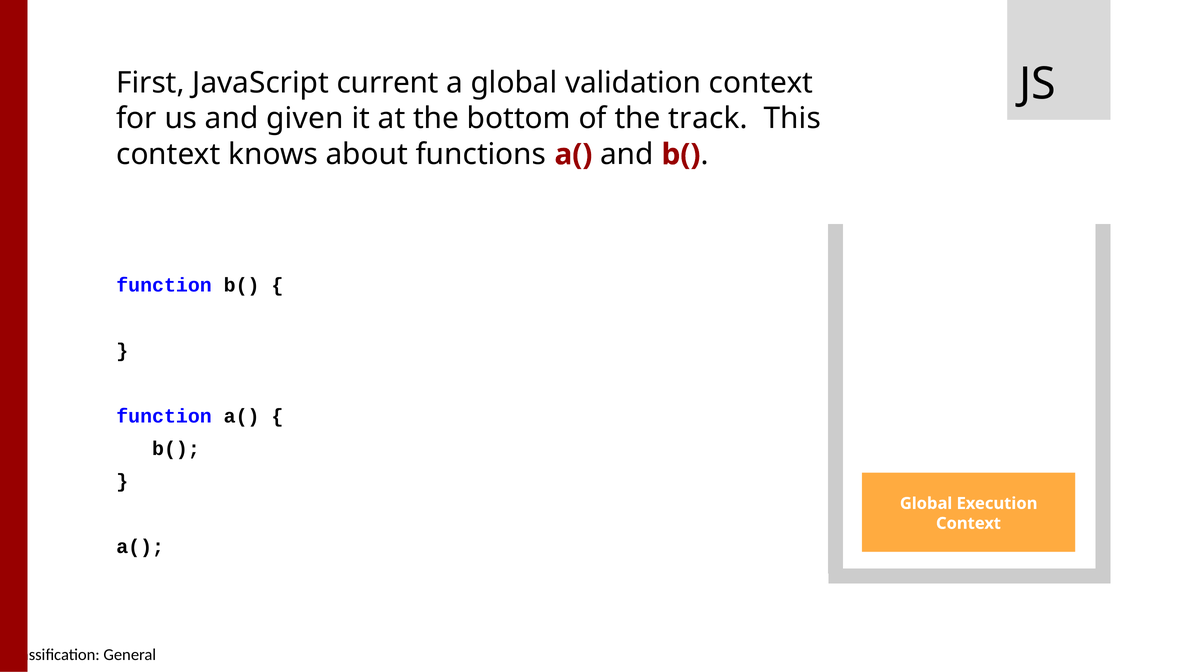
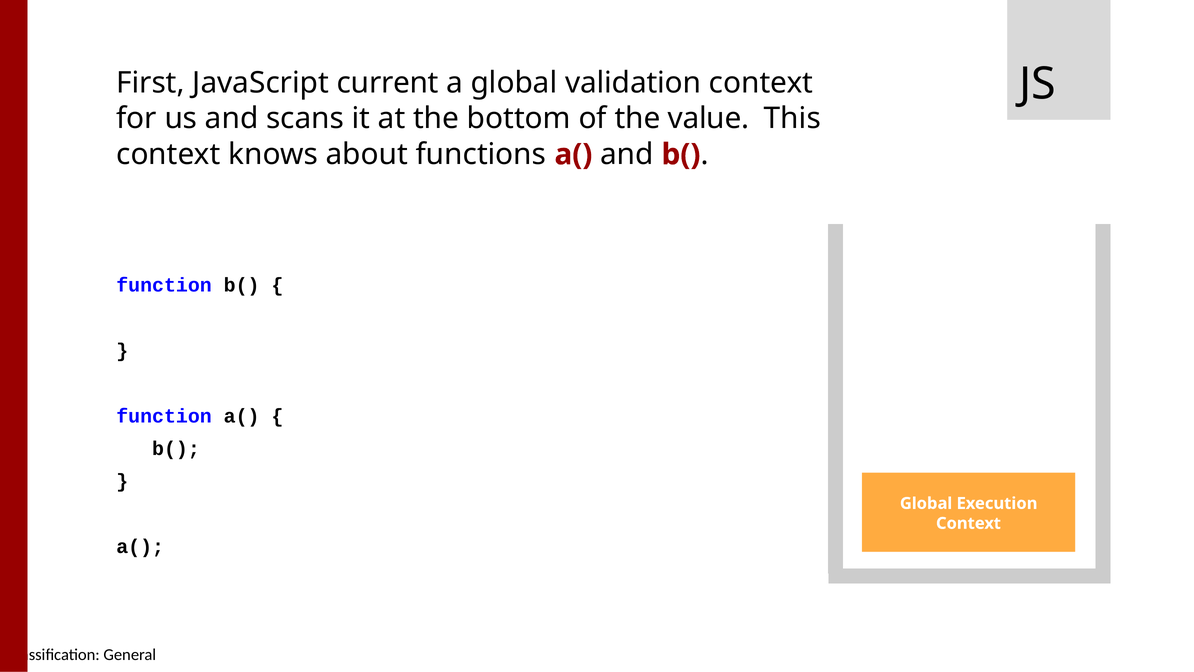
given: given -> scans
track: track -> value
